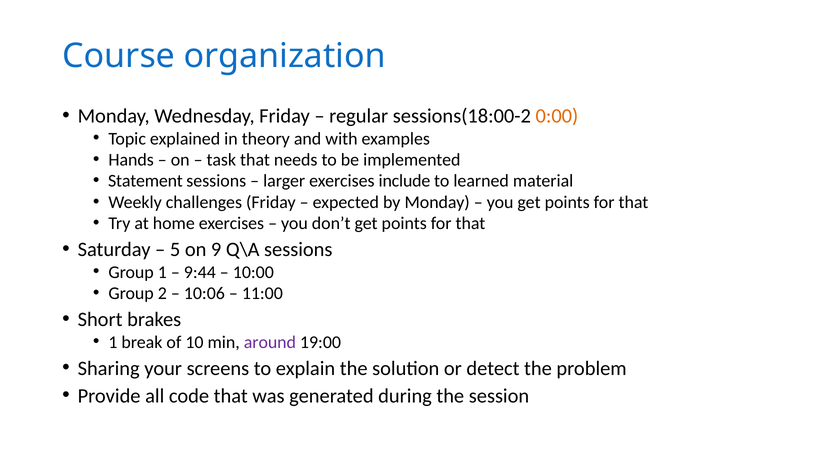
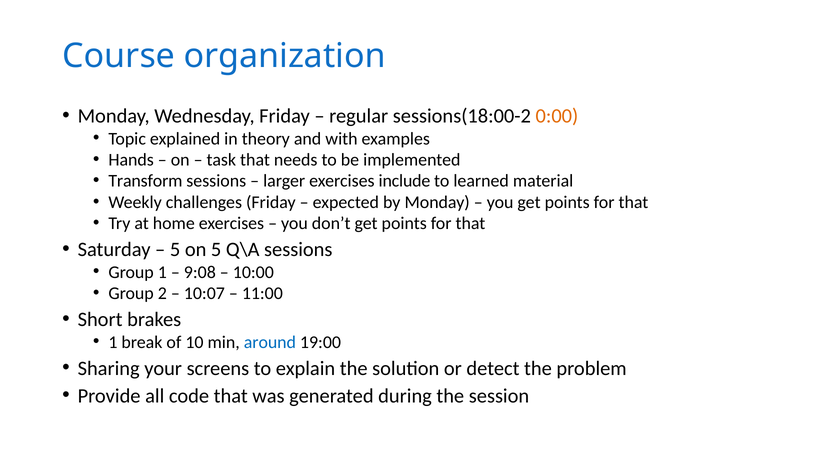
Statement: Statement -> Transform
on 9: 9 -> 5
9:44: 9:44 -> 9:08
10:06: 10:06 -> 10:07
around colour: purple -> blue
